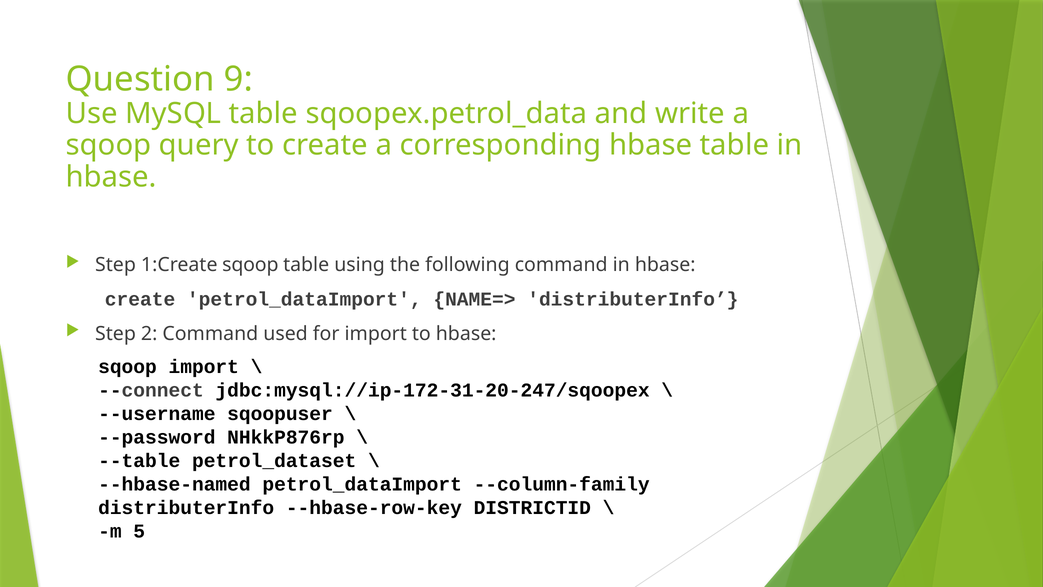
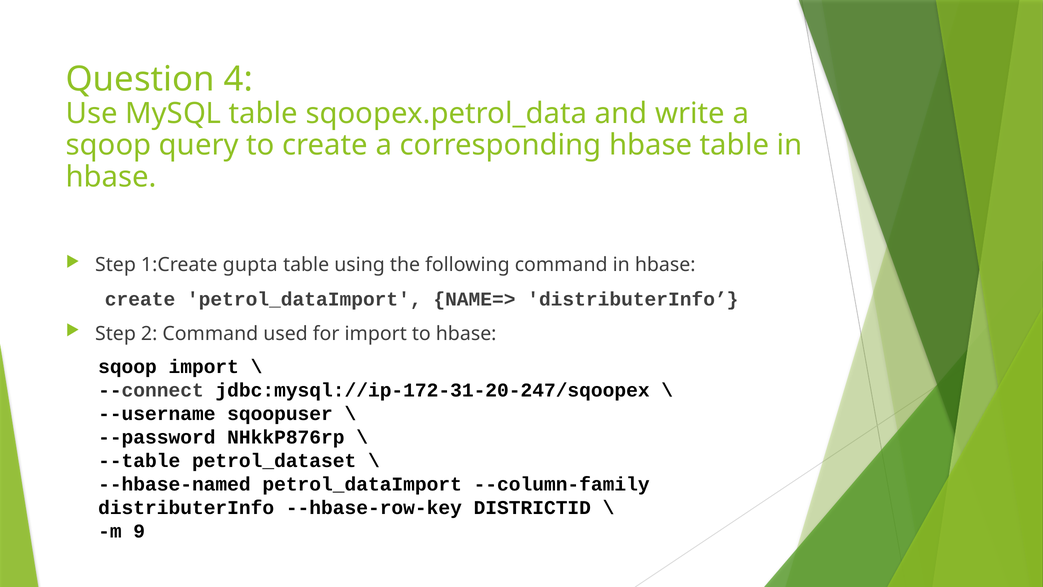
9: 9 -> 4
1:Create sqoop: sqoop -> gupta
5: 5 -> 9
